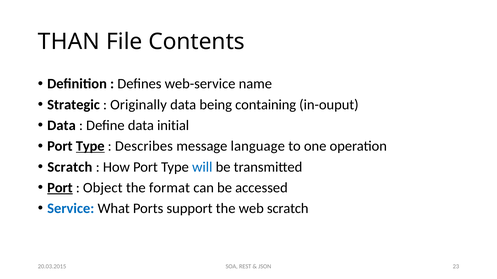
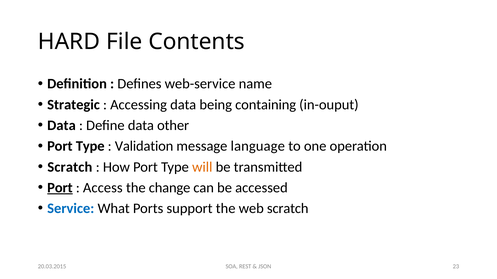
THAN: THAN -> HARD
Originally: Originally -> Accessing
initial: initial -> other
Type at (90, 146) underline: present -> none
Describes: Describes -> Validation
will colour: blue -> orange
Object: Object -> Access
format: format -> change
